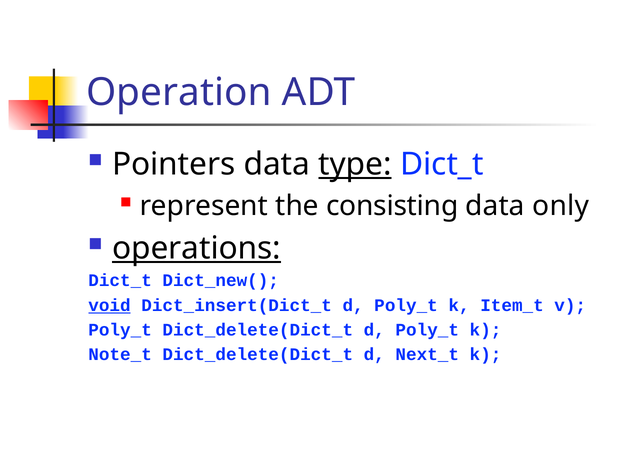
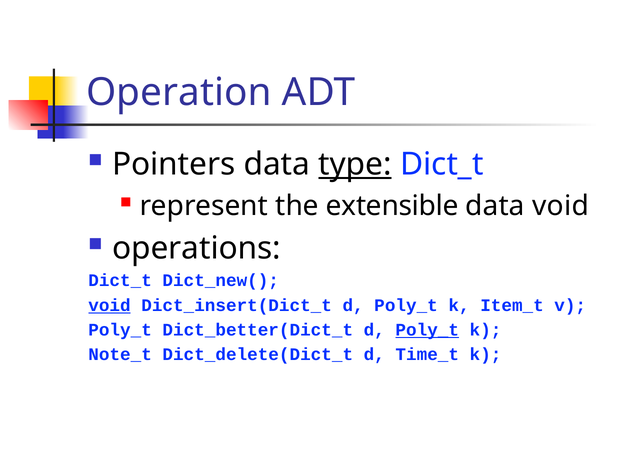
consisting: consisting -> extensible
data only: only -> void
operations underline: present -> none
Poly_t Dict_delete(Dict_t: Dict_delete(Dict_t -> Dict_better(Dict_t
Poly_t at (427, 330) underline: none -> present
Next_t: Next_t -> Time_t
